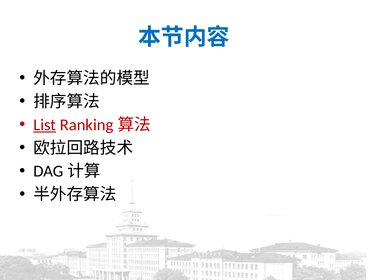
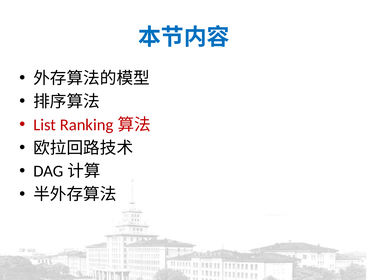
List underline: present -> none
